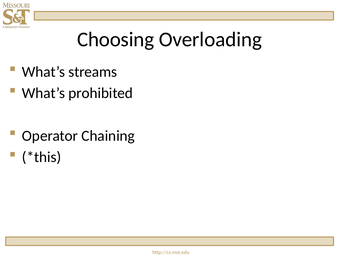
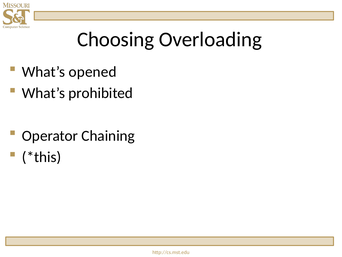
streams: streams -> opened
